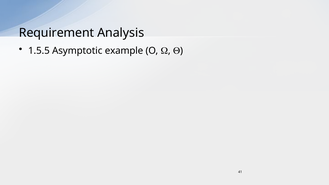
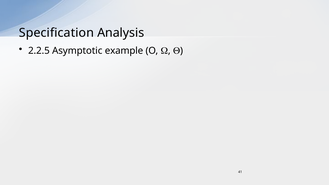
Requirement: Requirement -> Specification
1.5.5: 1.5.5 -> 2.2.5
